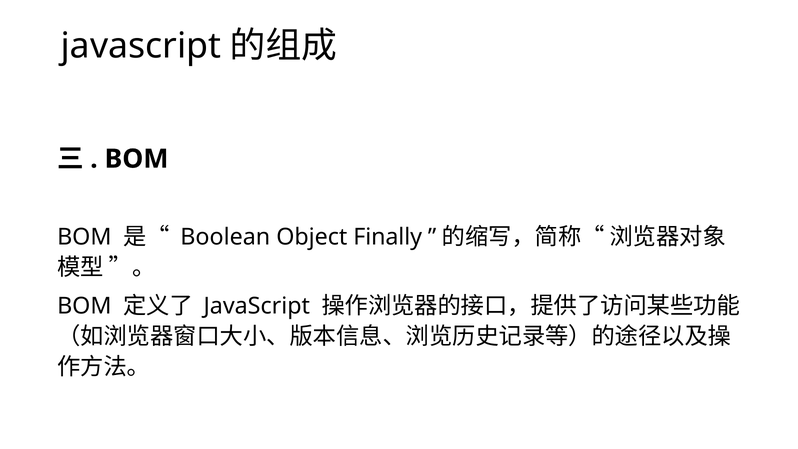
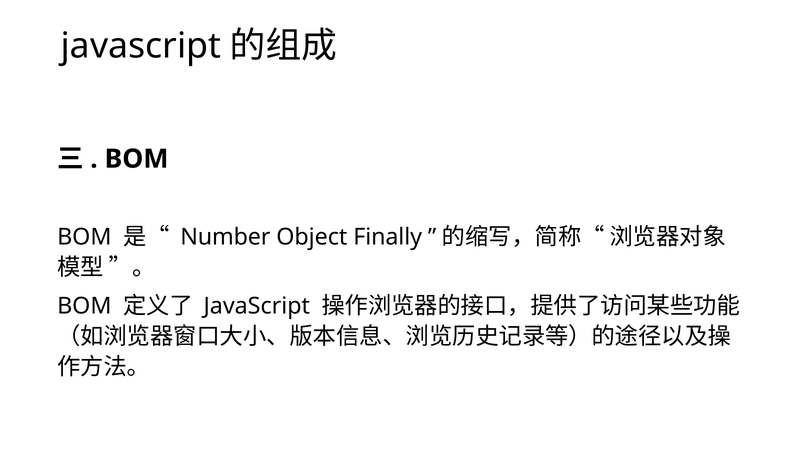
Boolean: Boolean -> Number
